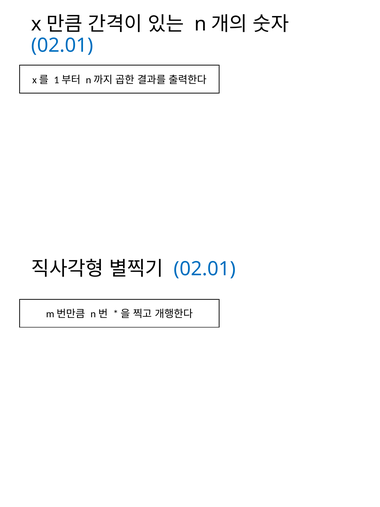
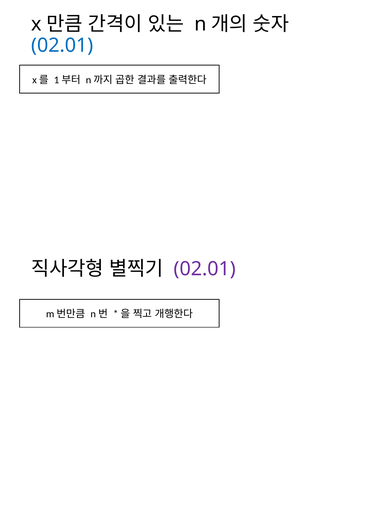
02.01 at (205, 269) colour: blue -> purple
